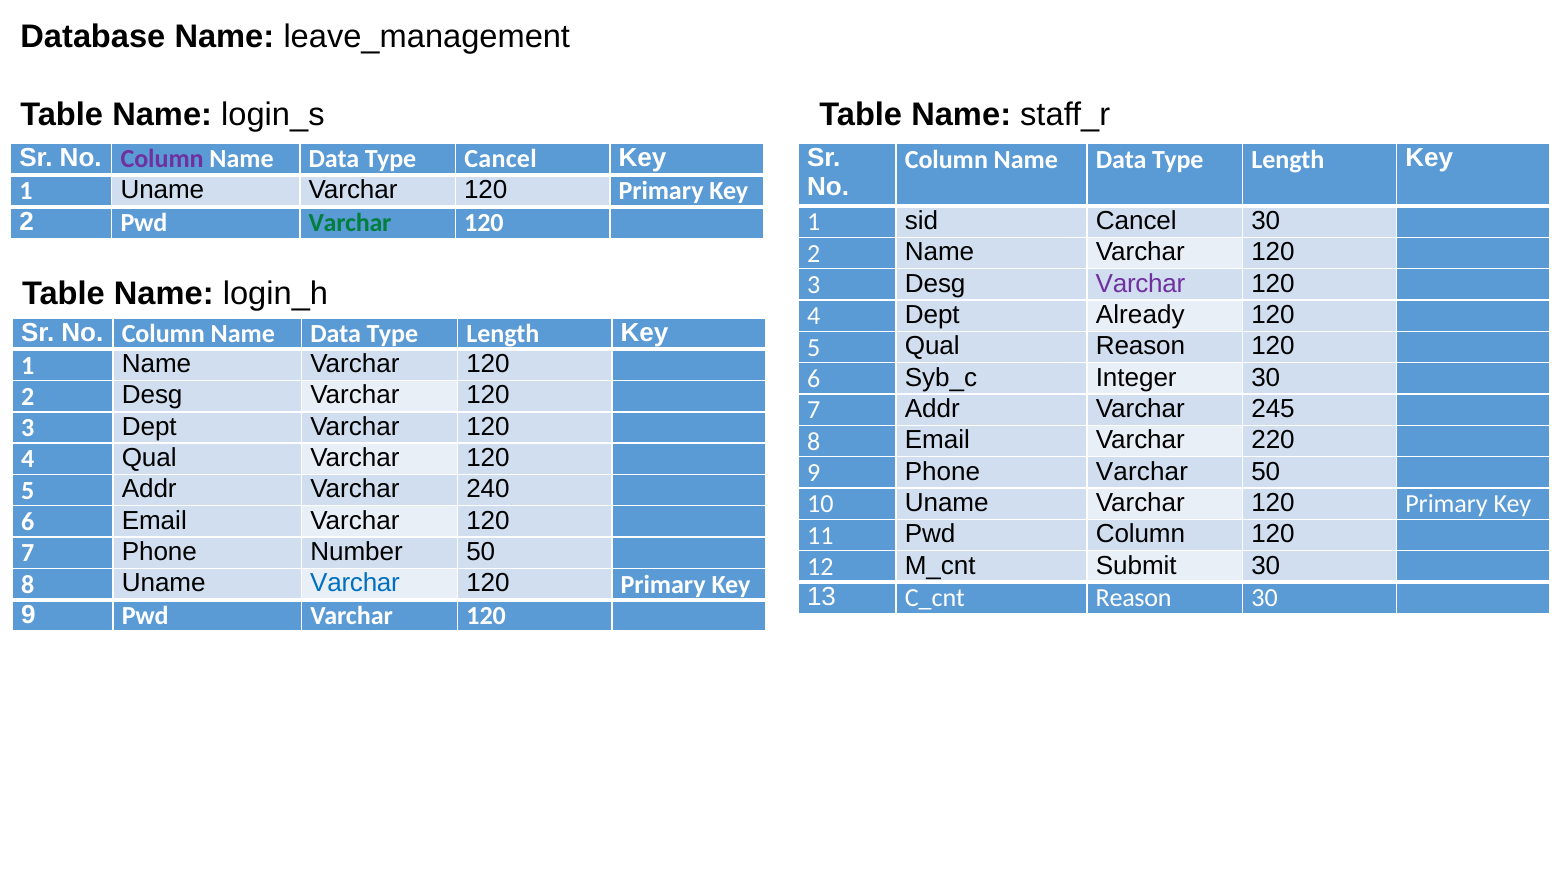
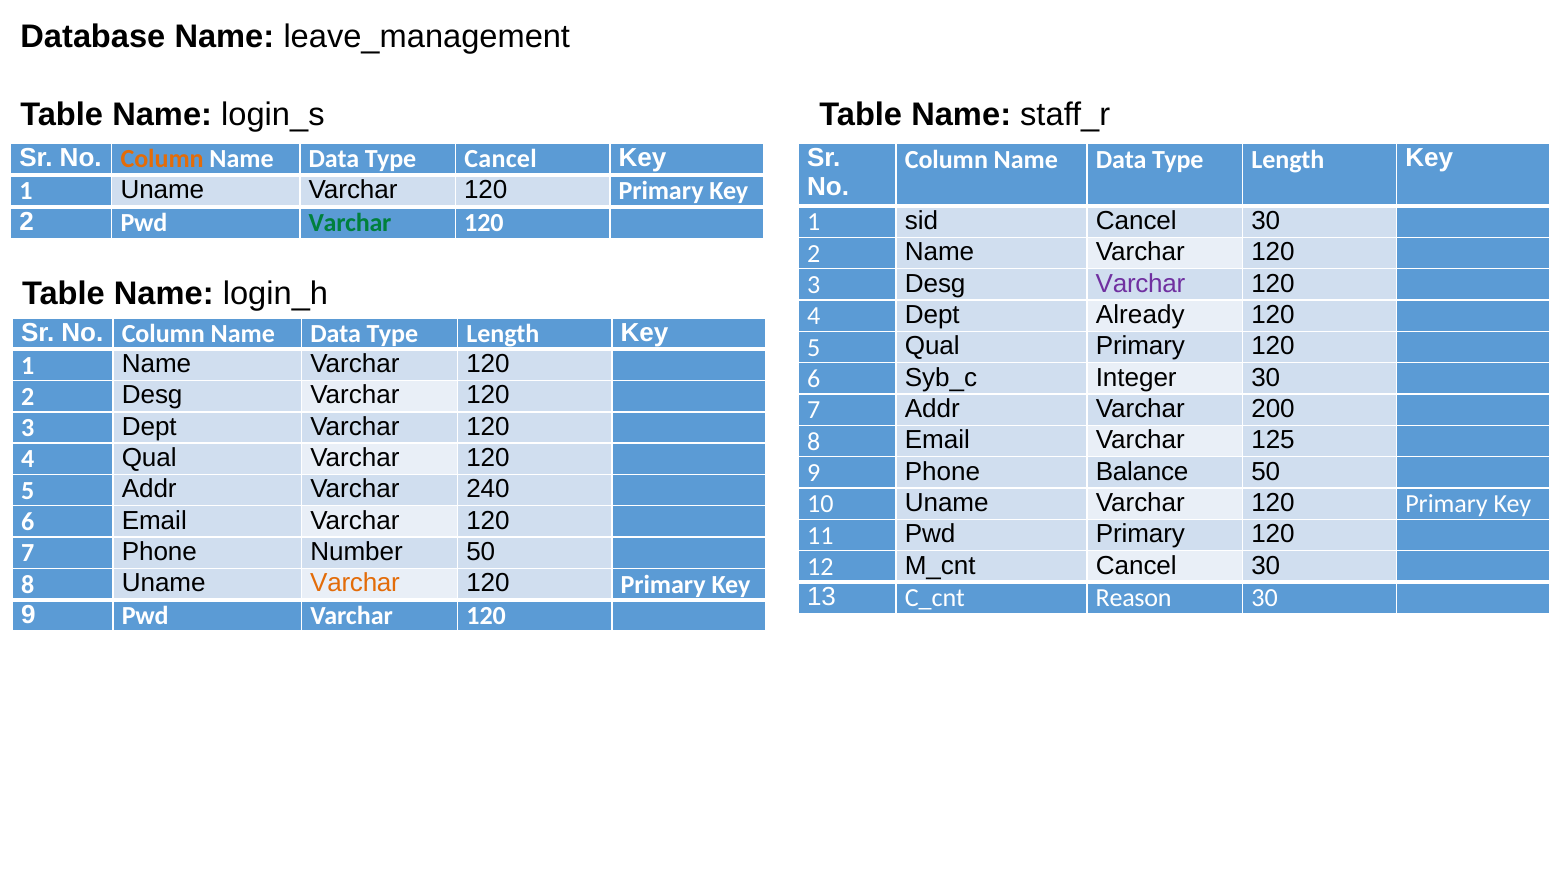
Column at (162, 159) colour: purple -> orange
Qual Reason: Reason -> Primary
245: 245 -> 200
220: 220 -> 125
Phone Varchar: Varchar -> Balance
Pwd Column: Column -> Primary
Submit at (1136, 566): Submit -> Cancel
Varchar at (355, 583) colour: blue -> orange
